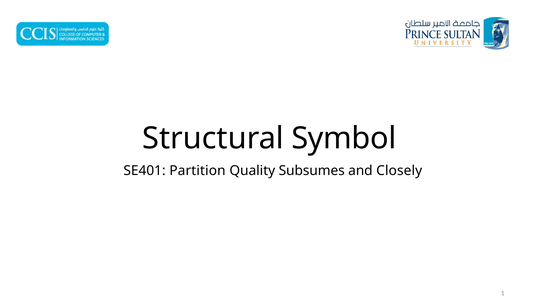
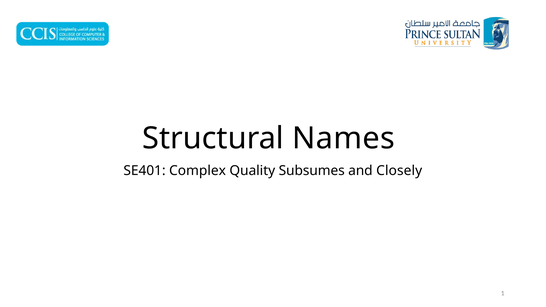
Symbol: Symbol -> Names
Partition: Partition -> Complex
